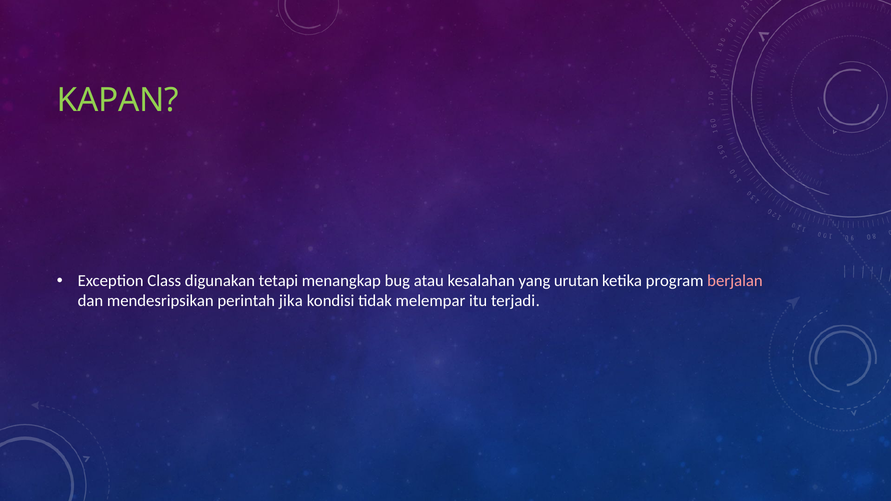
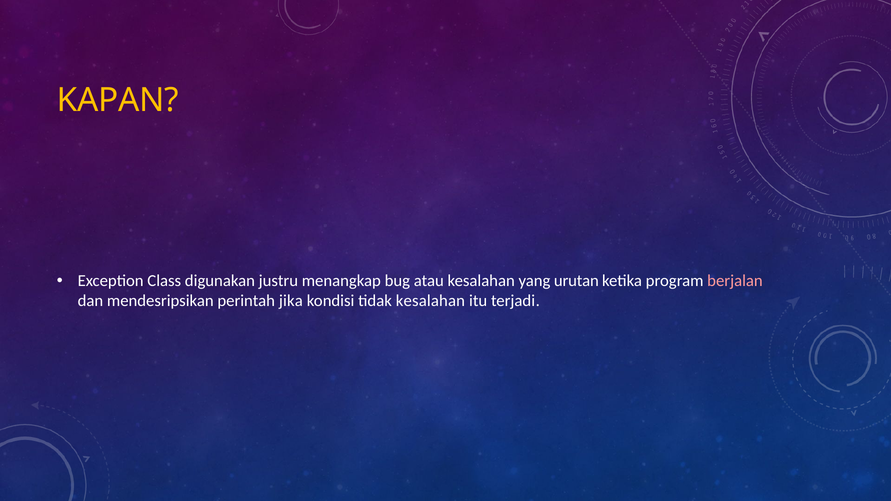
KAPAN colour: light green -> yellow
tetapi: tetapi -> justru
tidak melempar: melempar -> kesalahan
